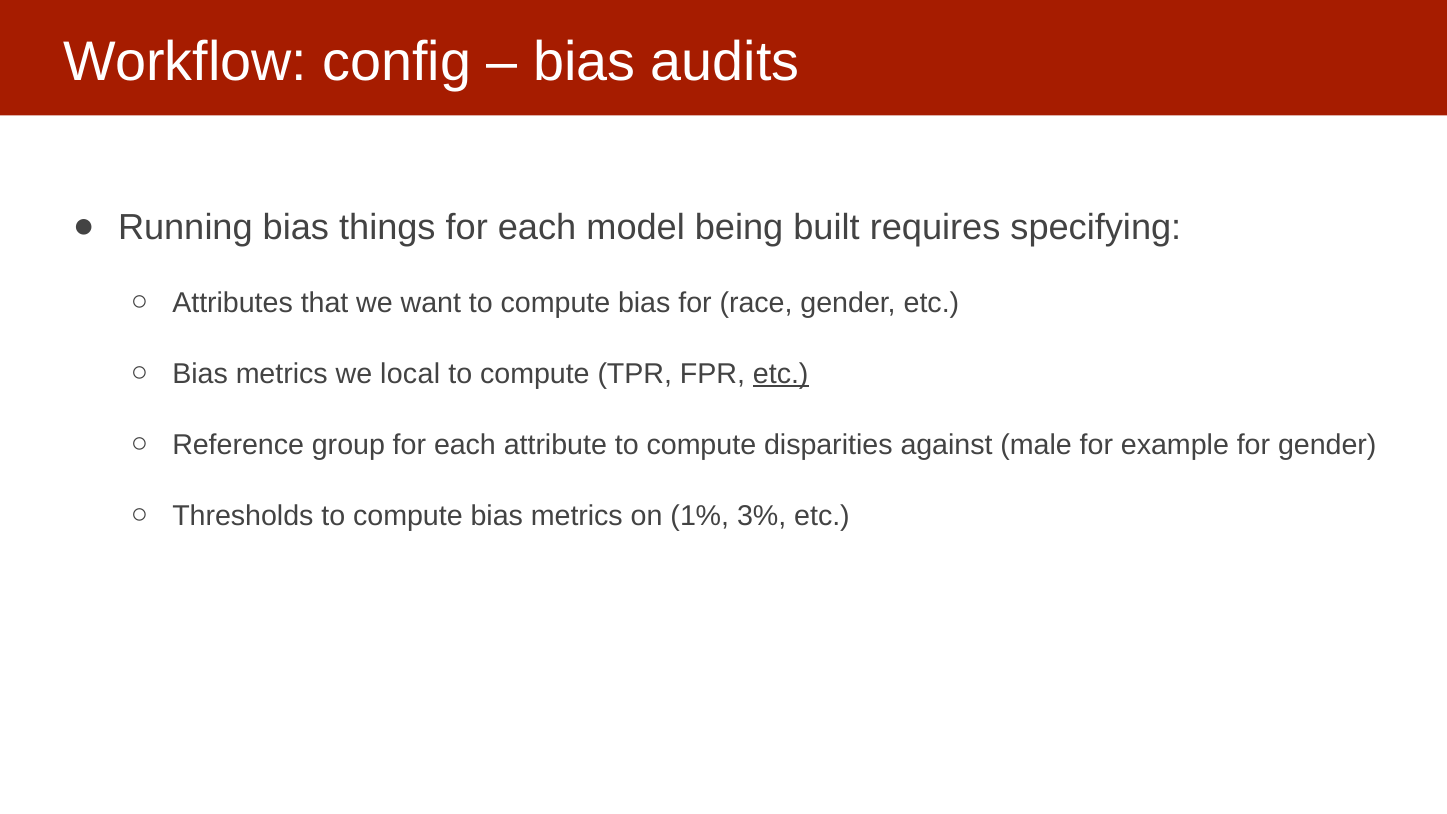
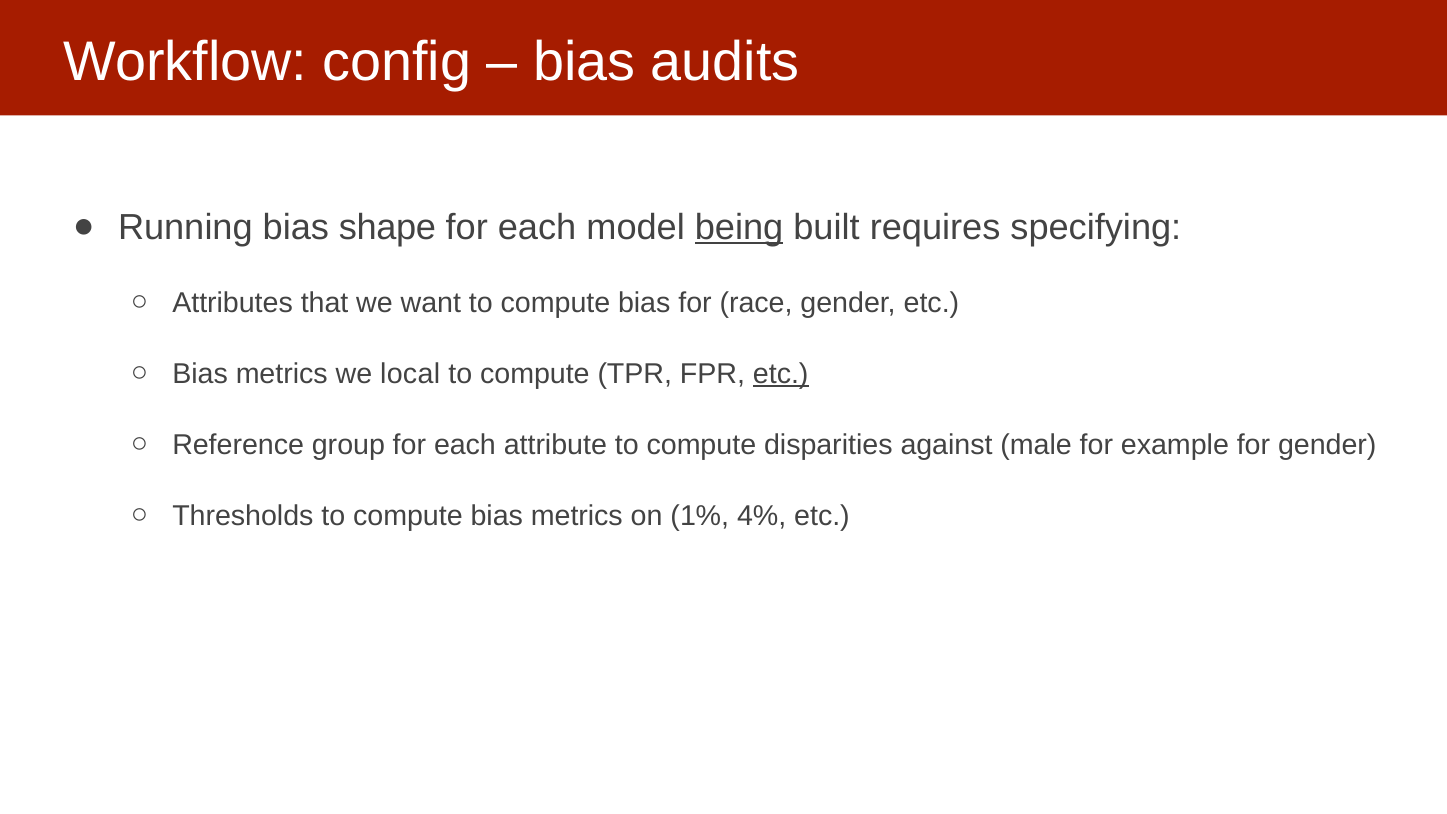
things: things -> shape
being underline: none -> present
3%: 3% -> 4%
